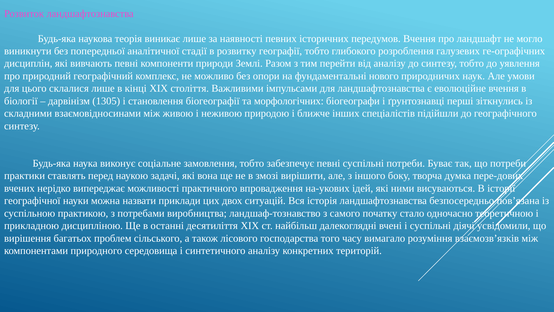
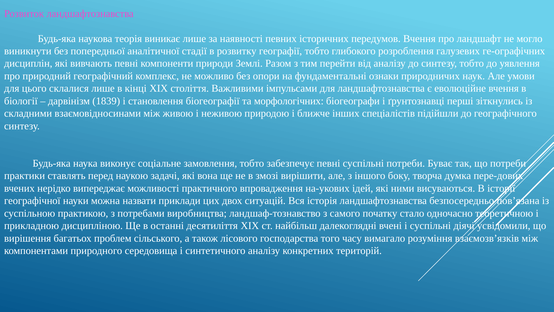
нового: нового -> ознаки
1305: 1305 -> 1839
